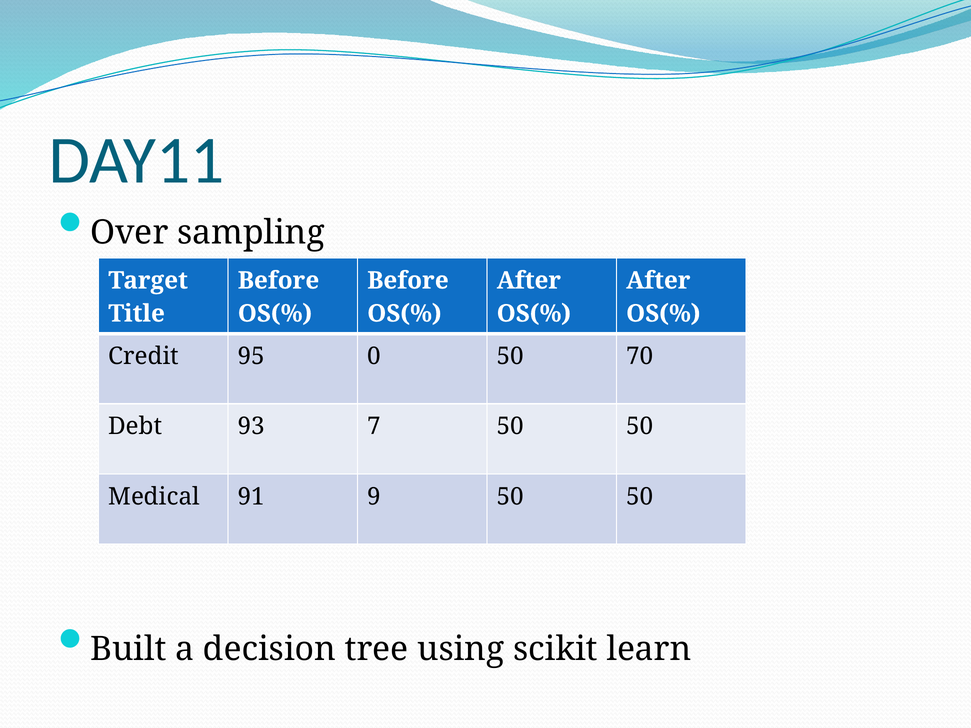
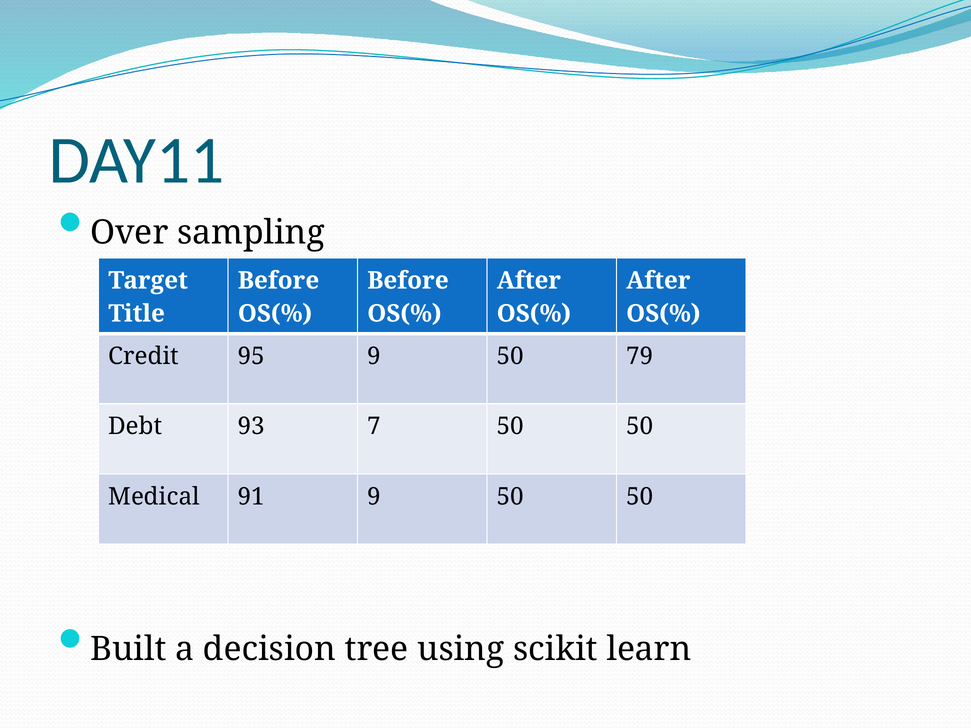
95 0: 0 -> 9
70: 70 -> 79
